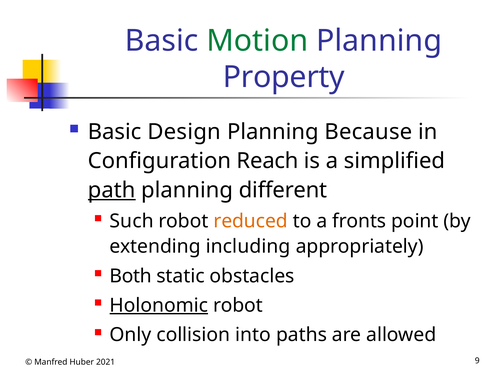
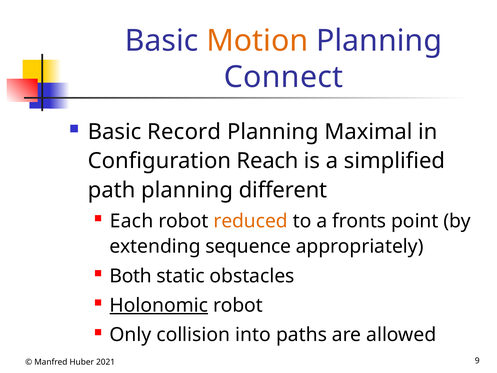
Motion colour: green -> orange
Property: Property -> Connect
Design: Design -> Record
Because: Because -> Maximal
path underline: present -> none
Such: Such -> Each
including: including -> sequence
